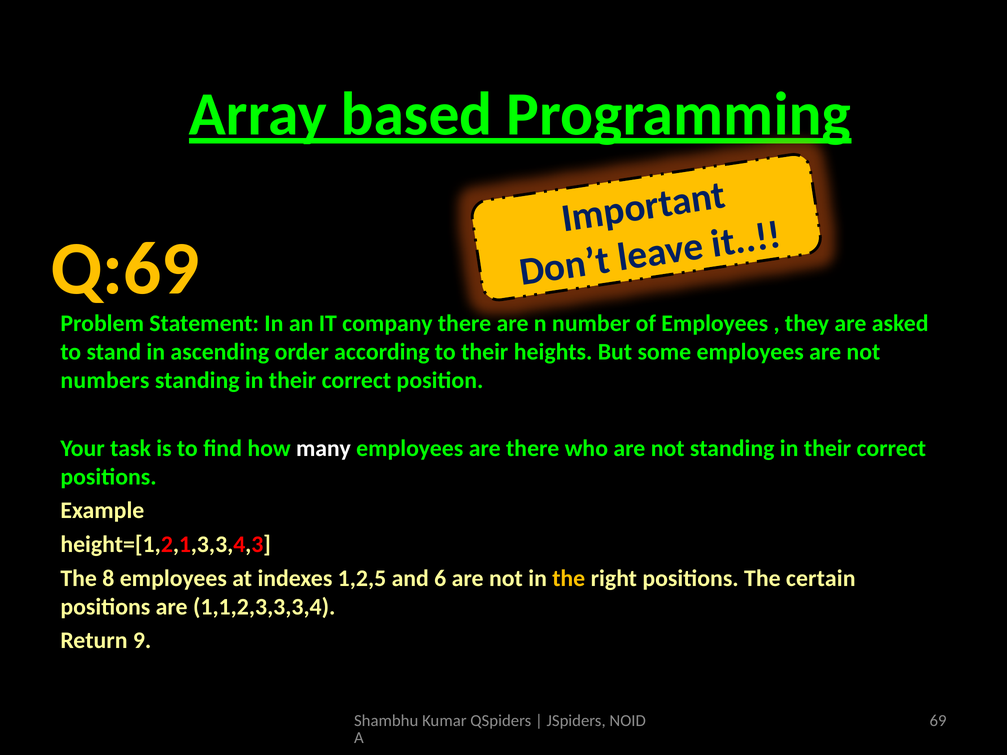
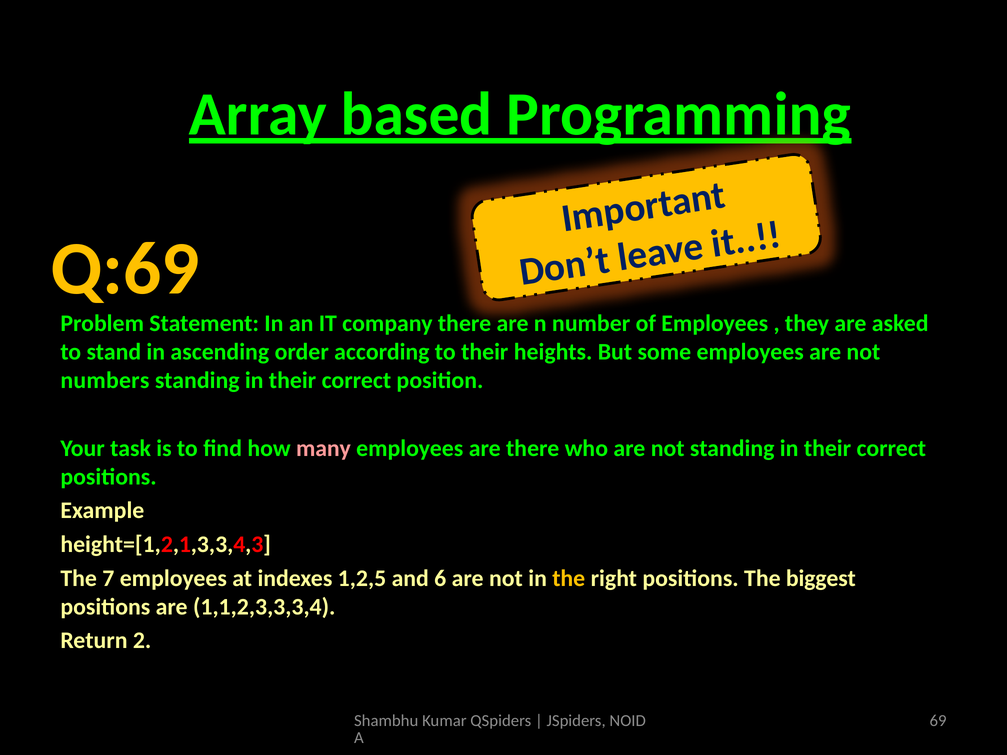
many colour: white -> pink
8: 8 -> 7
certain: certain -> biggest
9: 9 -> 2
